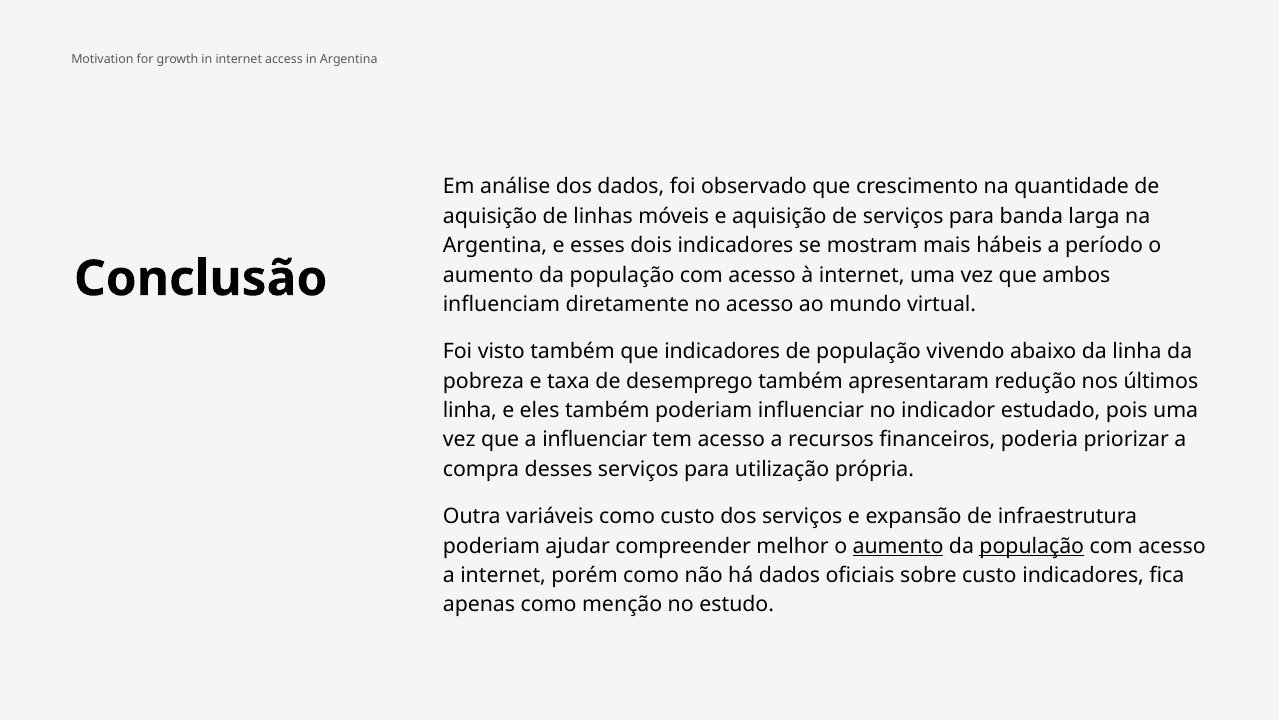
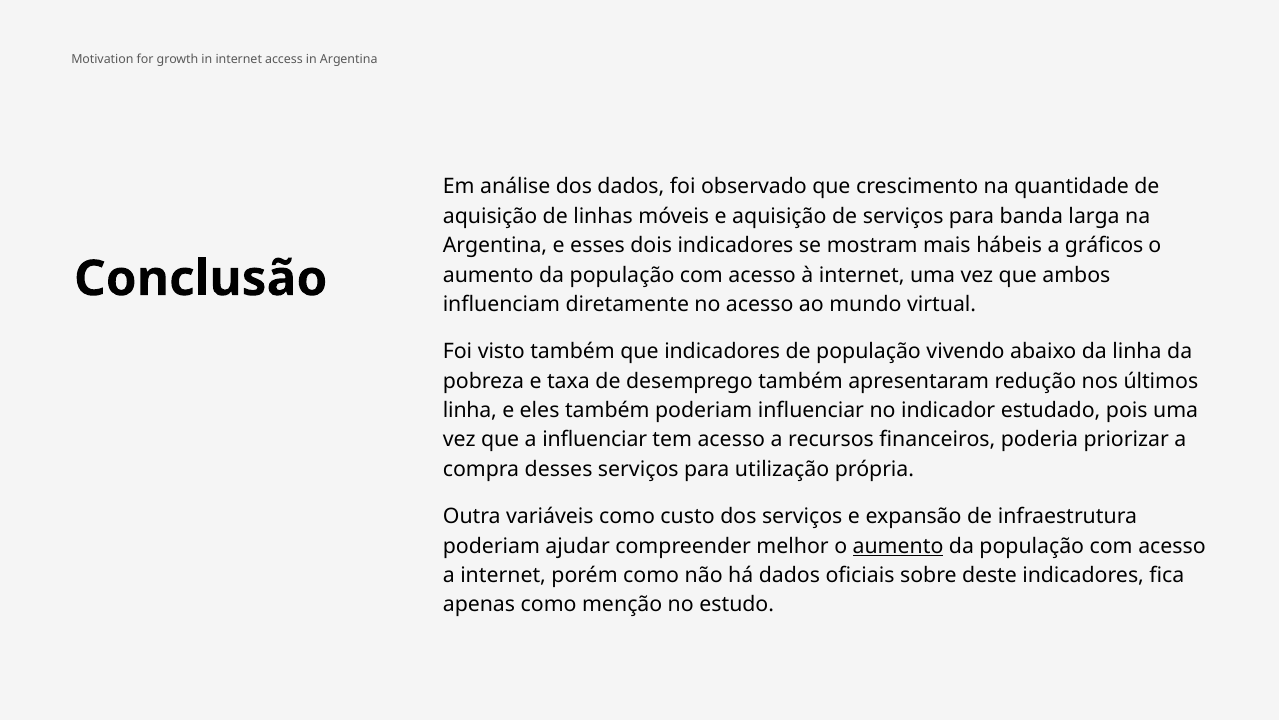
período: período -> gráficos
população at (1032, 546) underline: present -> none
sobre custo: custo -> deste
